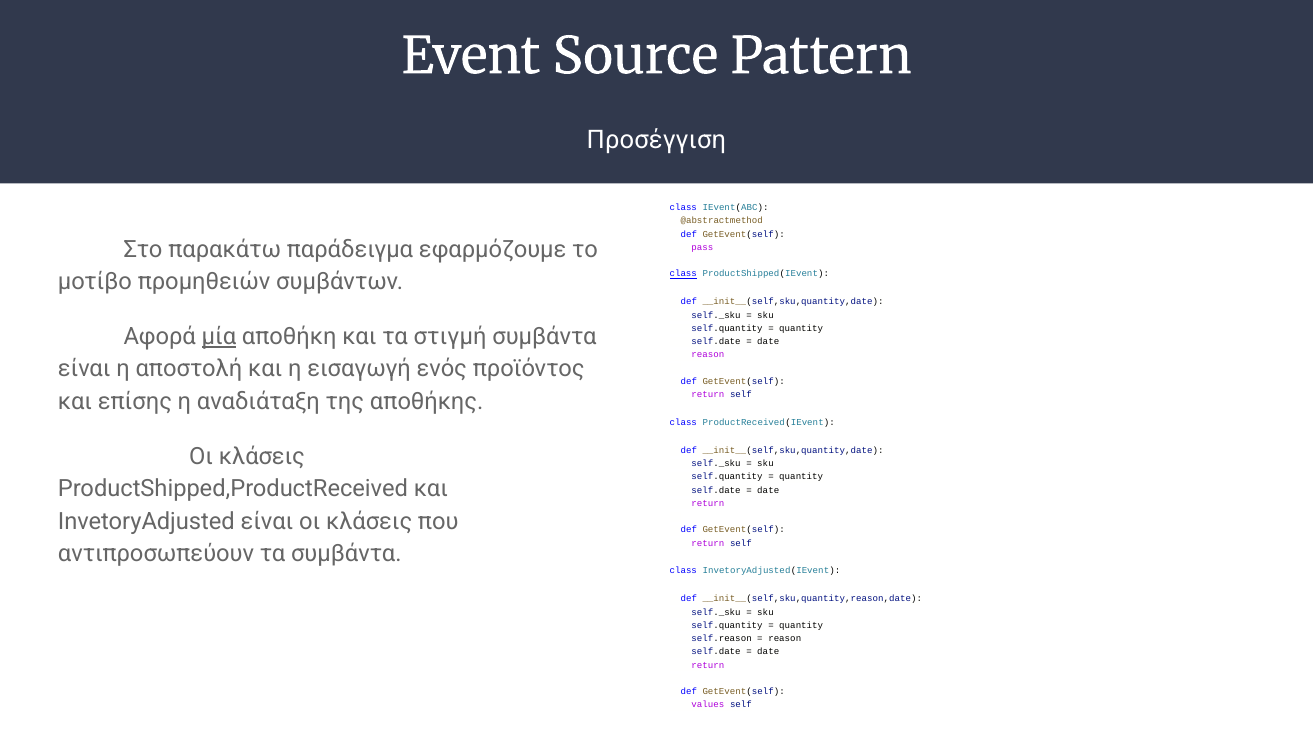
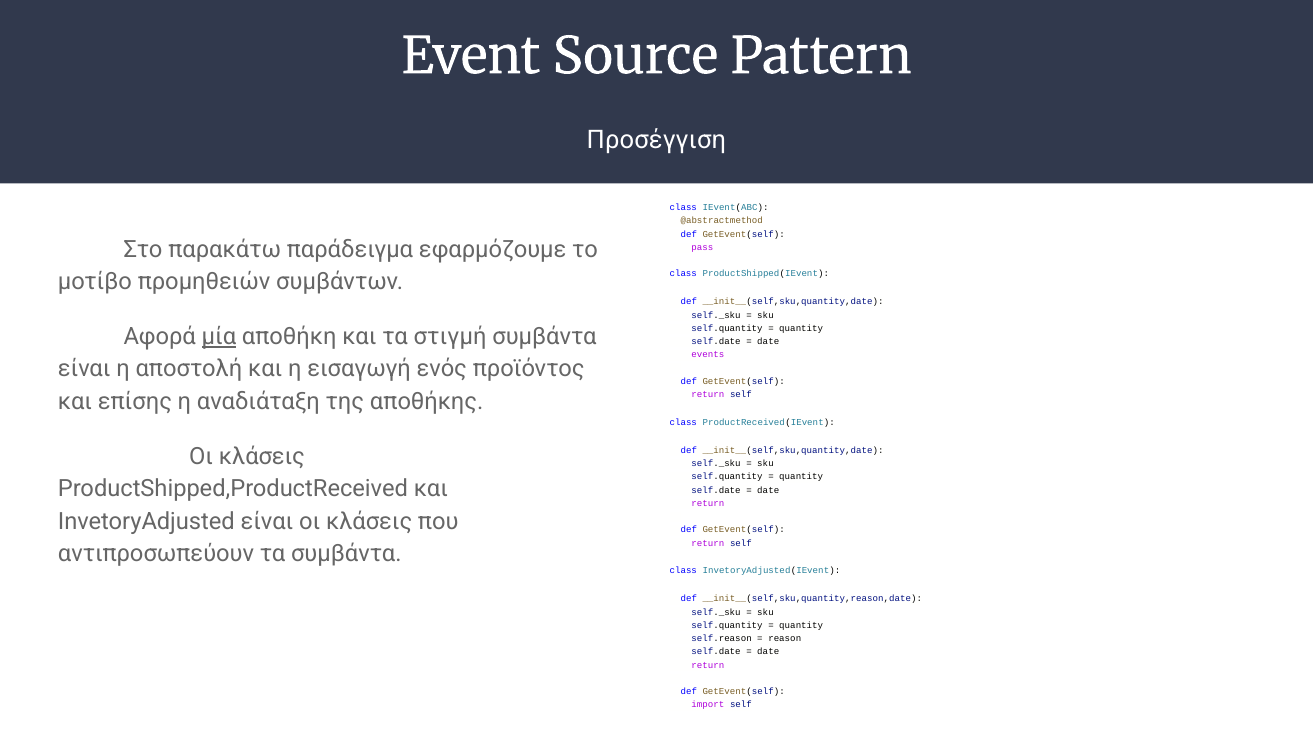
class at (683, 274) underline: present -> none
reason at (708, 355): reason -> events
values: values -> import
